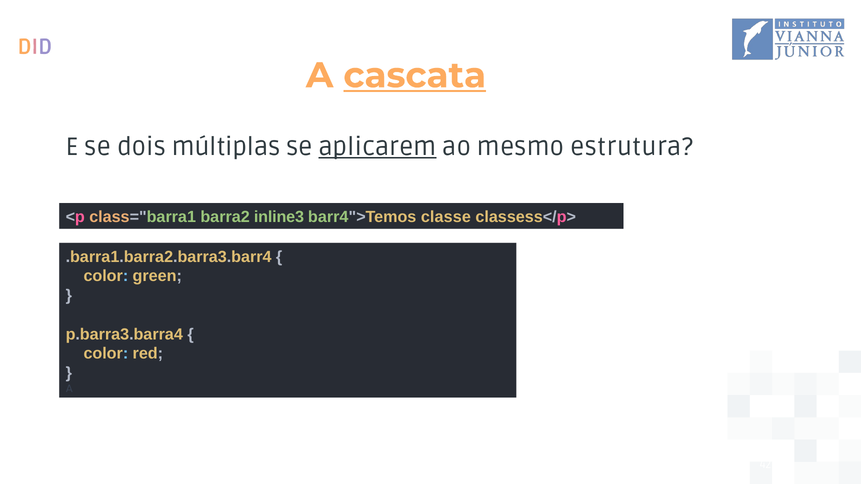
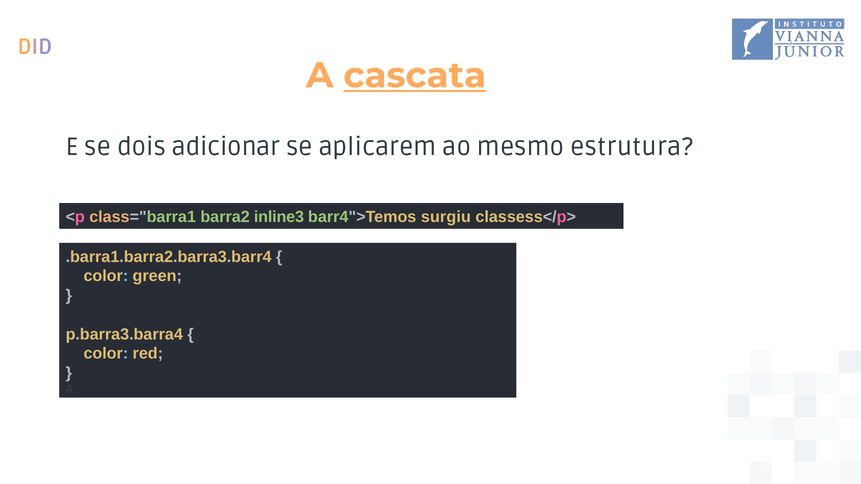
múltiplas: múltiplas -> adicionar
aplicarem underline: present -> none
classe: classe -> surgiu
